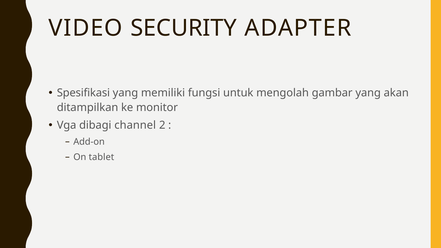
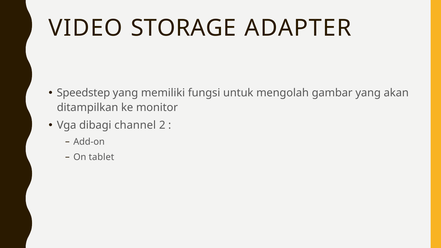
SECURITY: SECURITY -> STORAGE
Spesifikasi: Spesifikasi -> Speedstep
